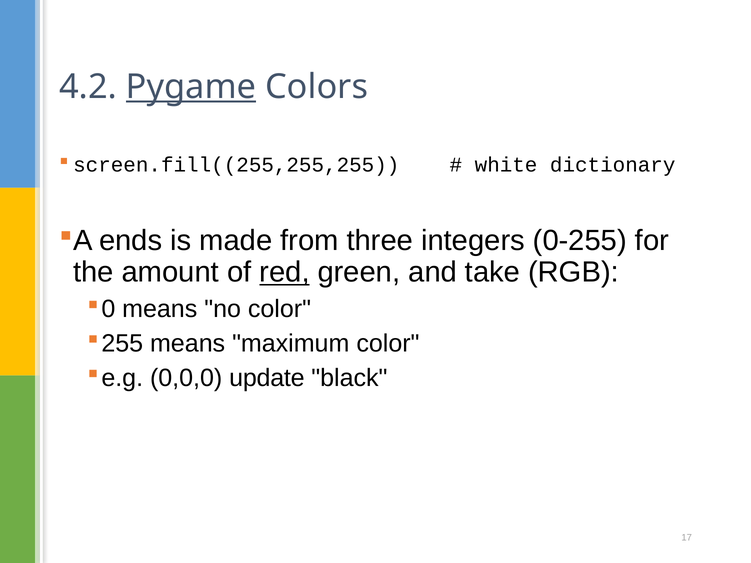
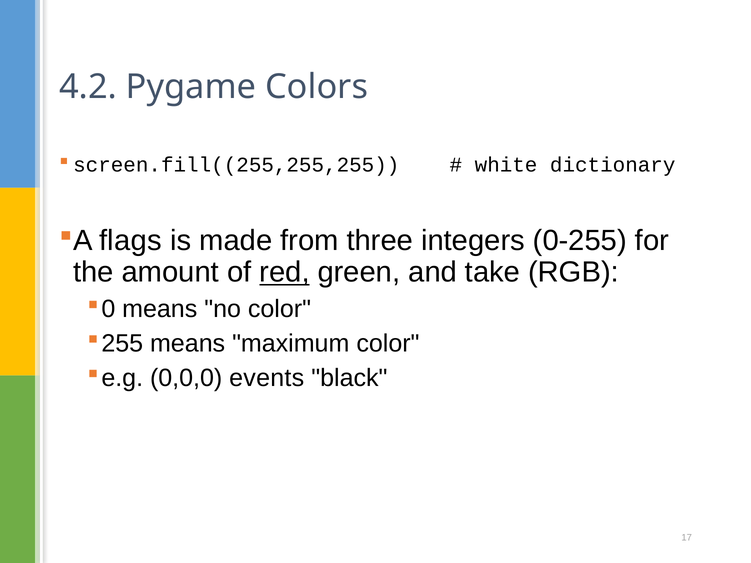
Pygame underline: present -> none
ends: ends -> flags
update: update -> events
